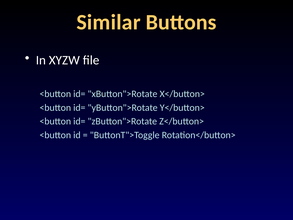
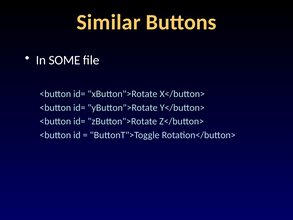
XYZW: XYZW -> SOME
